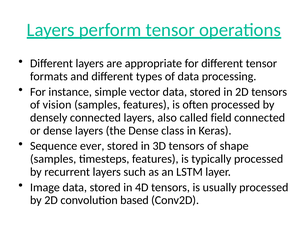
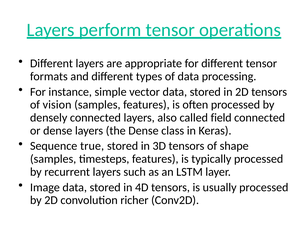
ever: ever -> true
based: based -> richer
